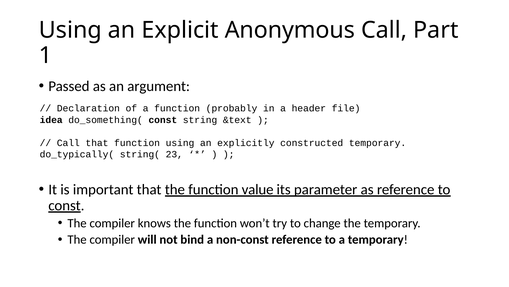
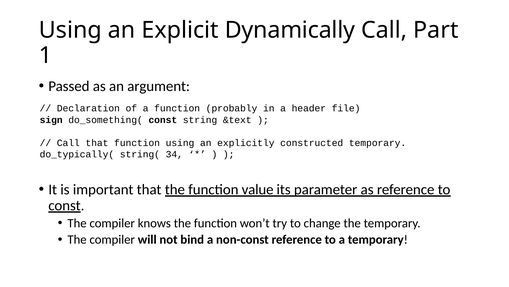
Anonymous: Anonymous -> Dynamically
idea: idea -> sign
23: 23 -> 34
